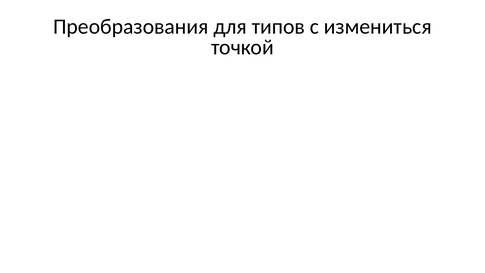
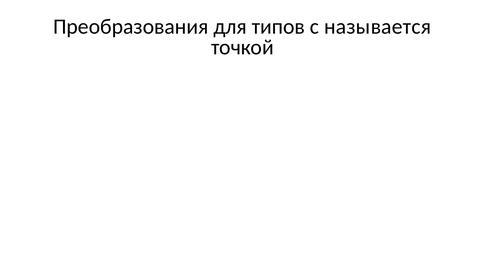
с измениться: измениться -> называется
